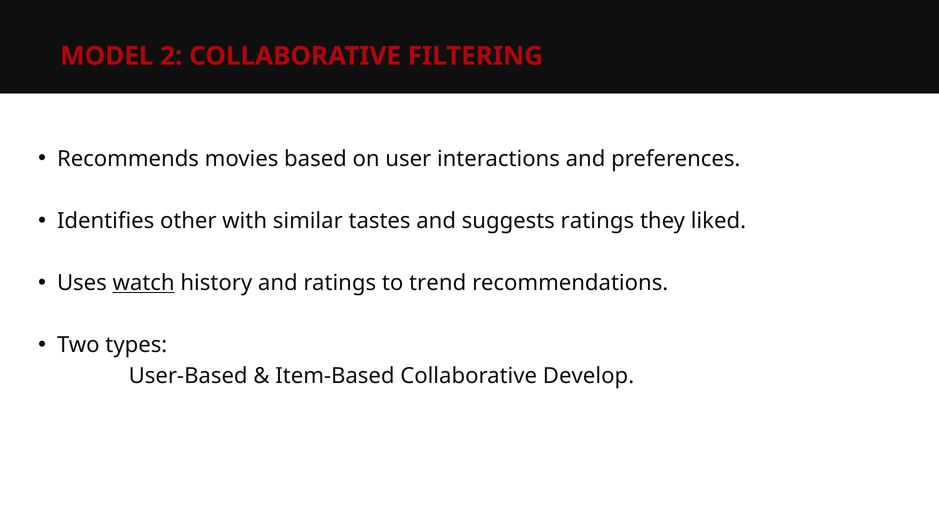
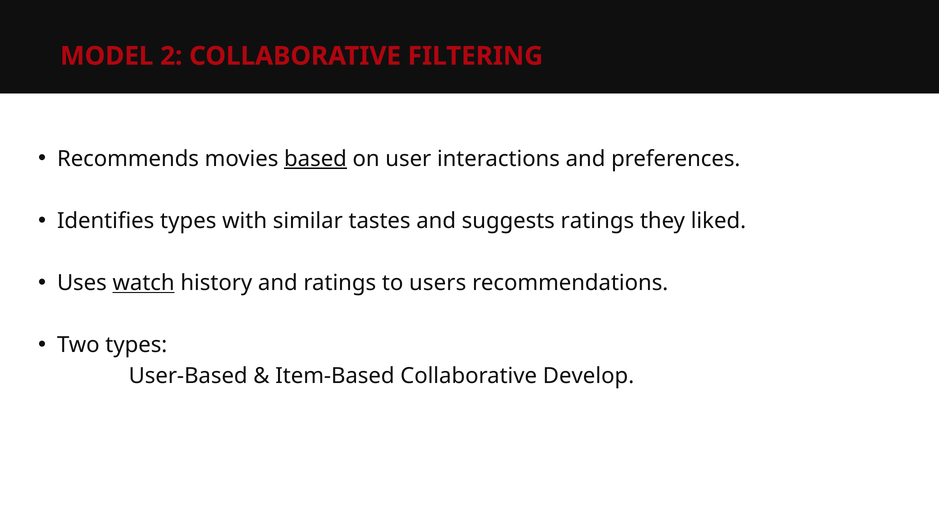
based underline: none -> present
Identifies other: other -> types
trend: trend -> users
